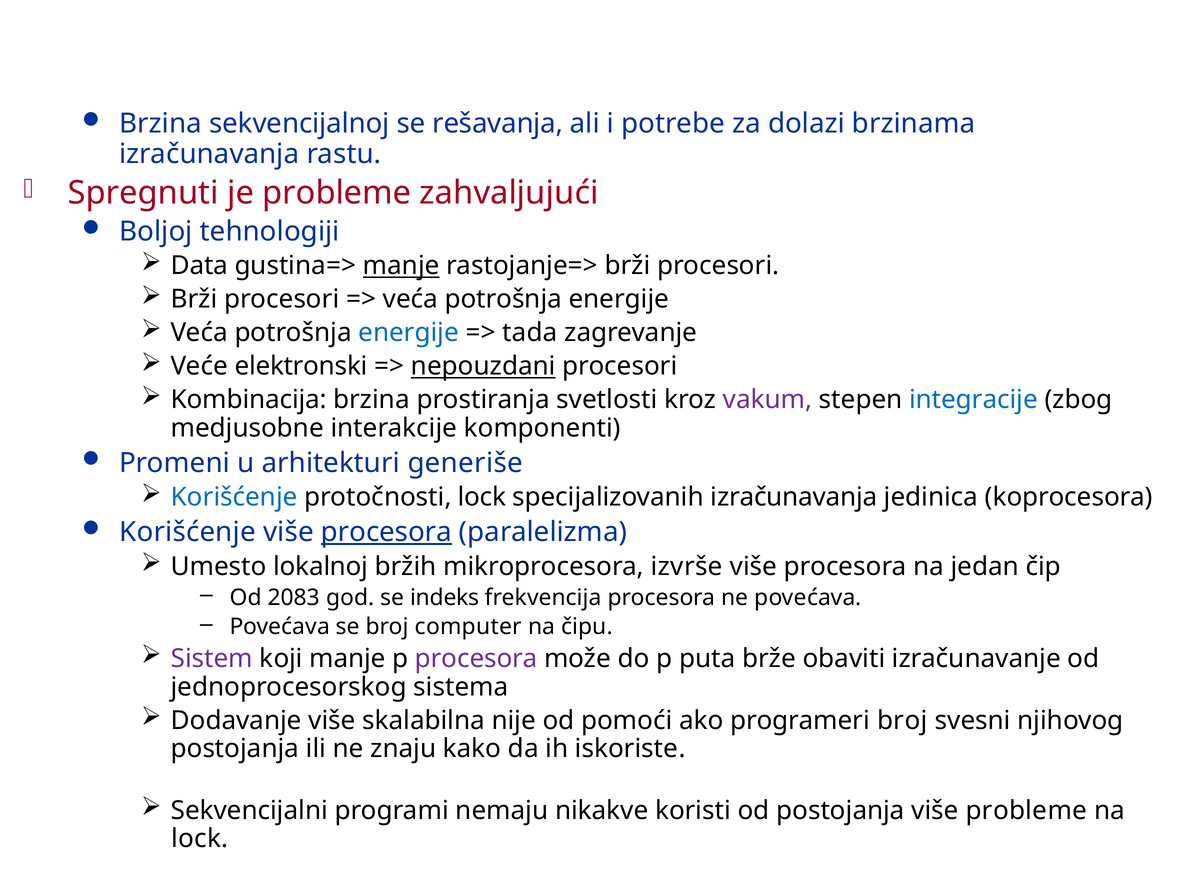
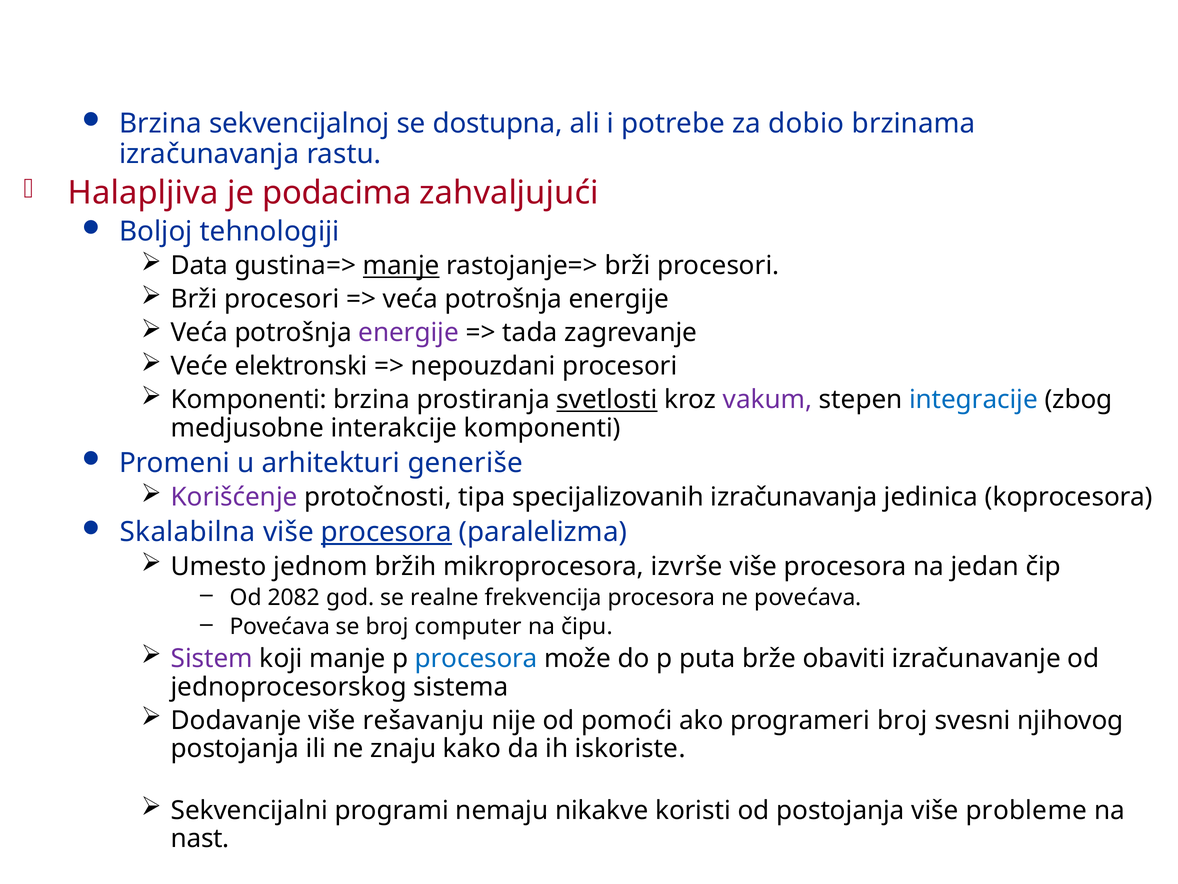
rešavanja: rešavanja -> dostupna
dolazi: dolazi -> dobio
Spregnuti: Spregnuti -> Halapljiva
je probleme: probleme -> podacima
energije at (409, 333) colour: blue -> purple
nepouzdani underline: present -> none
Kombinacija at (249, 400): Kombinacija -> Komponenti
svetlosti underline: none -> present
Korišćenje at (234, 497) colour: blue -> purple
protočnosti lock: lock -> tipa
Korišćenje at (188, 532): Korišćenje -> Skalabilna
lokalnoj: lokalnoj -> jednom
2083: 2083 -> 2082
indeks: indeks -> realne
procesora at (476, 658) colour: purple -> blue
skalabilna: skalabilna -> rešavanju
lock at (200, 838): lock -> nast
